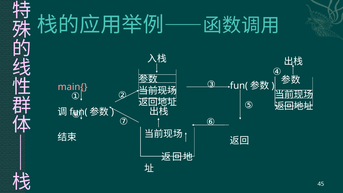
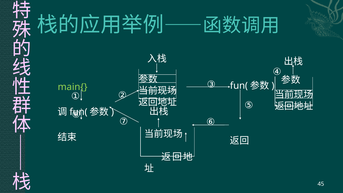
main{ colour: pink -> light green
